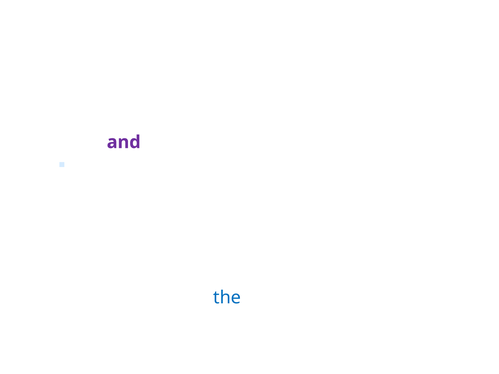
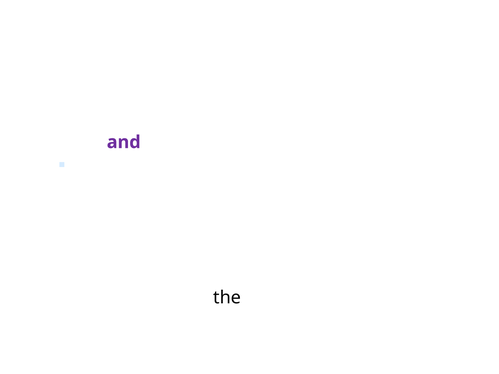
the at (227, 298) colour: blue -> black
